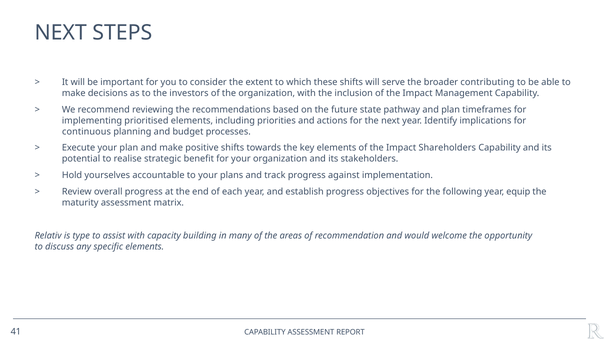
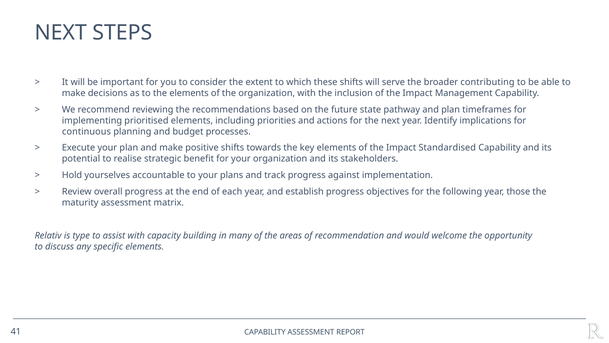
the investors: investors -> elements
Shareholders: Shareholders -> Standardised
equip: equip -> those
